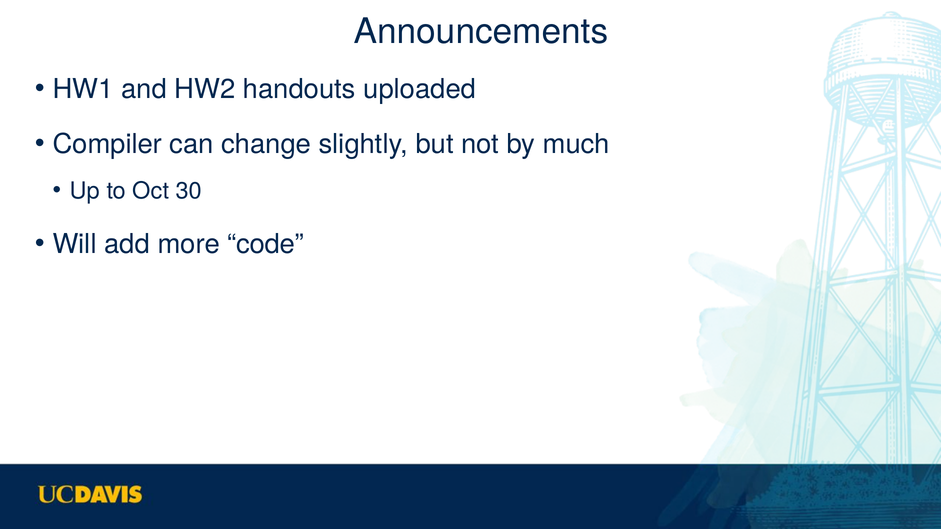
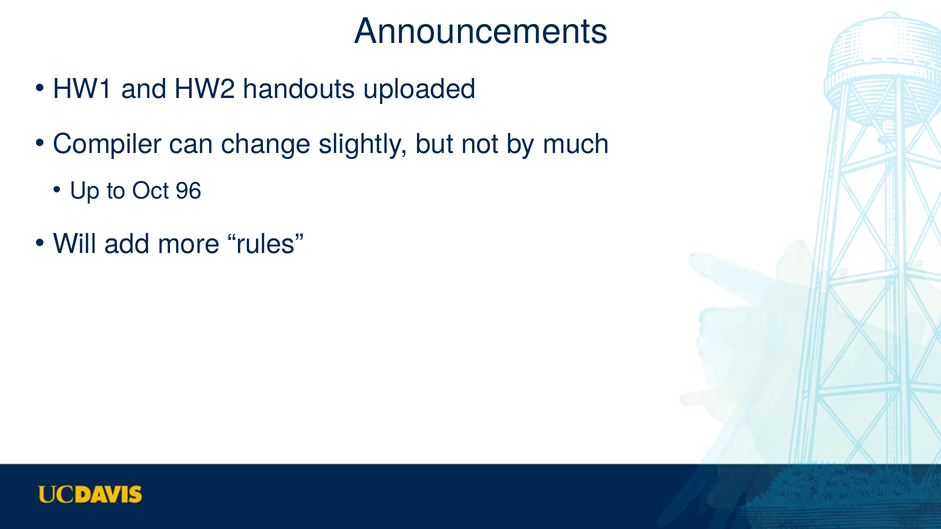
30: 30 -> 96
code: code -> rules
